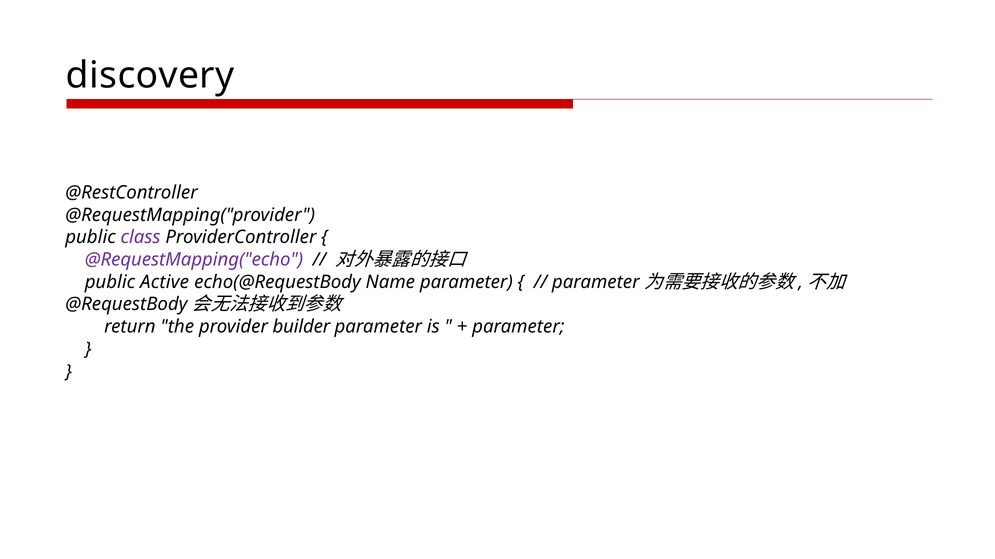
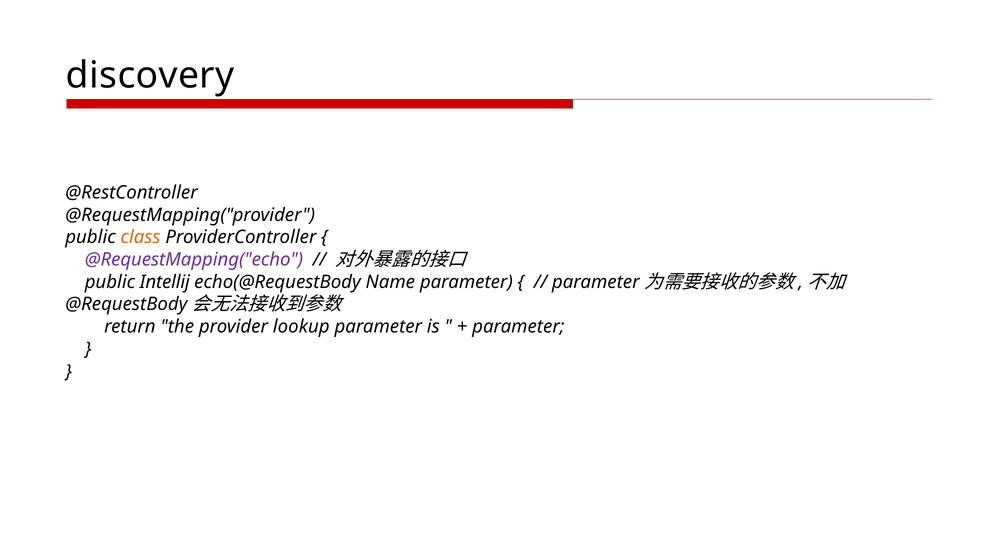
class colour: purple -> orange
Active: Active -> Intellij
builder: builder -> lookup
